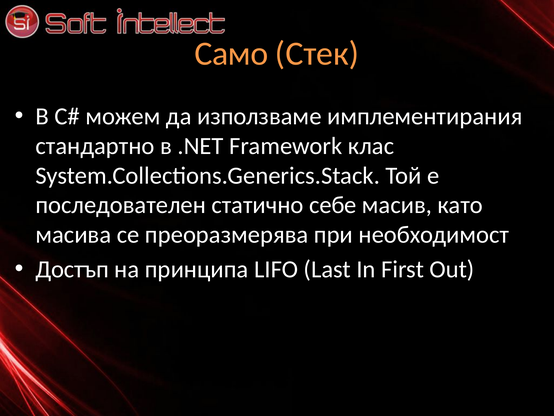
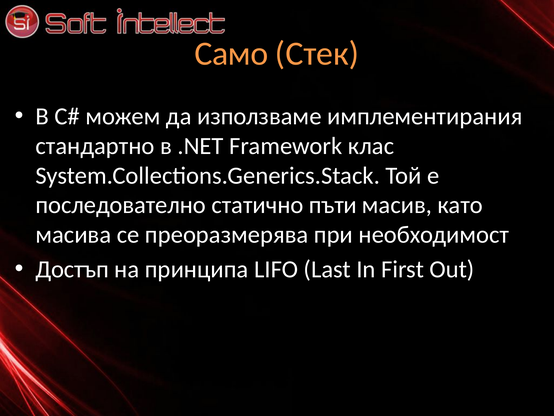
последователен: последователен -> последователно
себе: себе -> пъти
